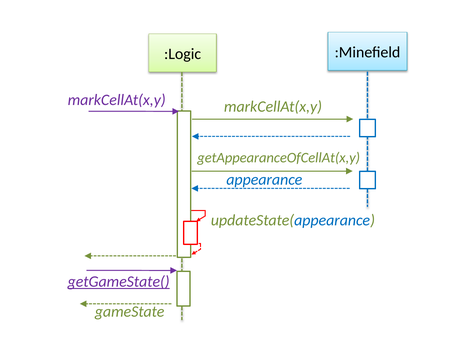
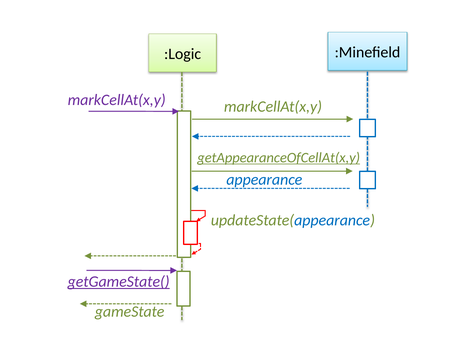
getAppearanceOfCellAt(x,y underline: none -> present
